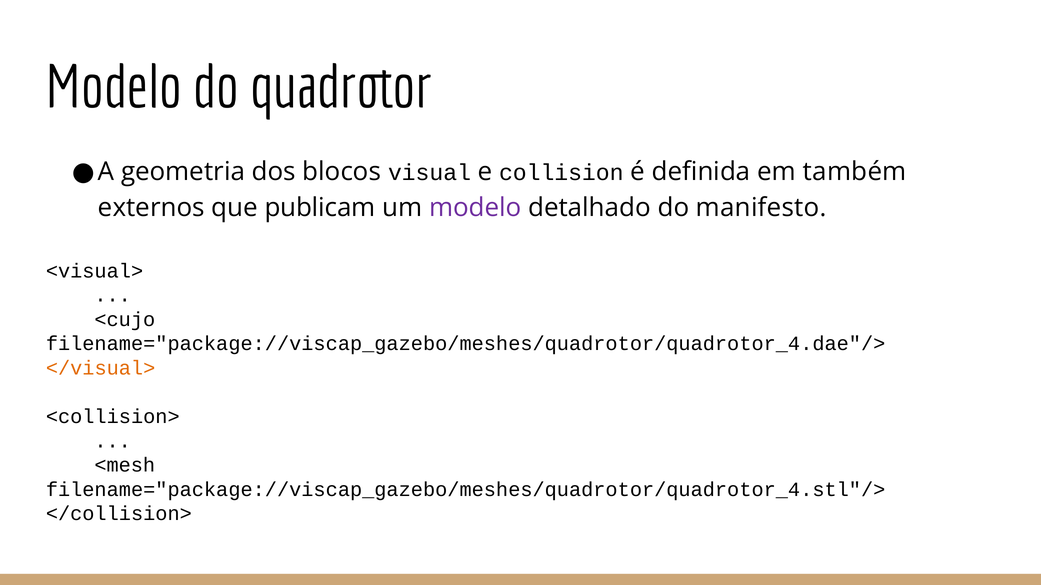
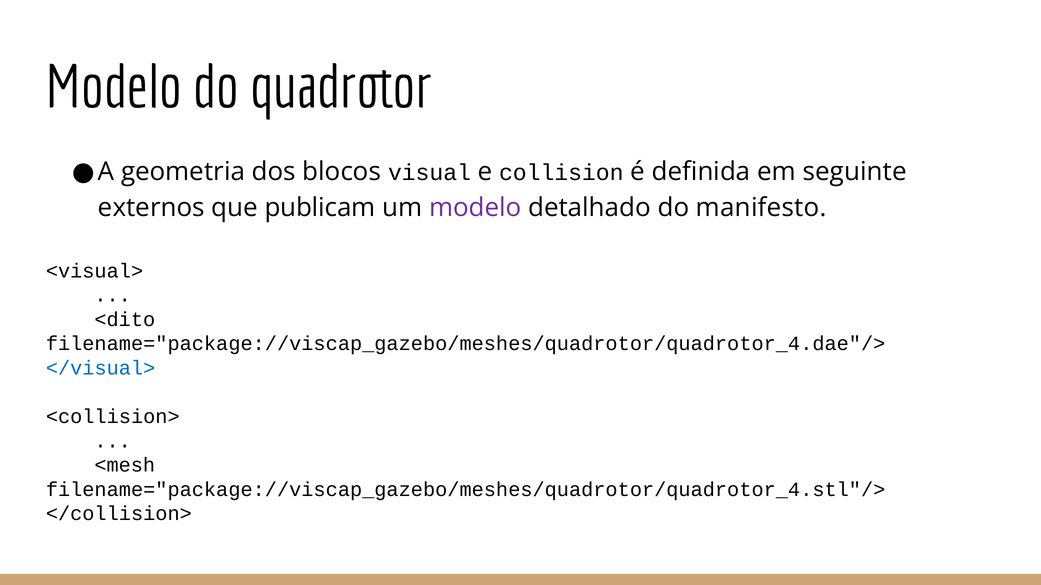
também: também -> seguinte
<cujo: <cujo -> <dito
</visual> colour: orange -> blue
